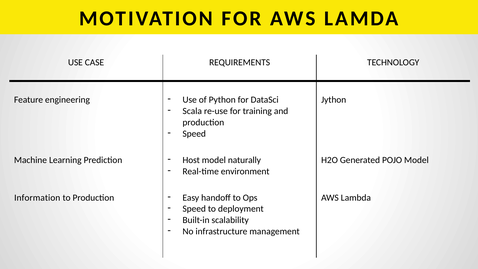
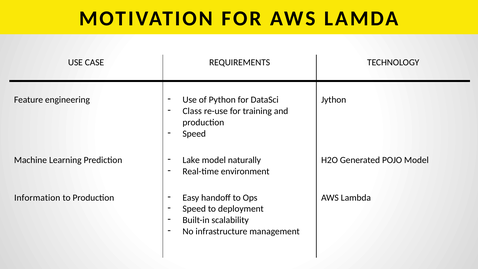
Scala: Scala -> Class
Host: Host -> Lake
